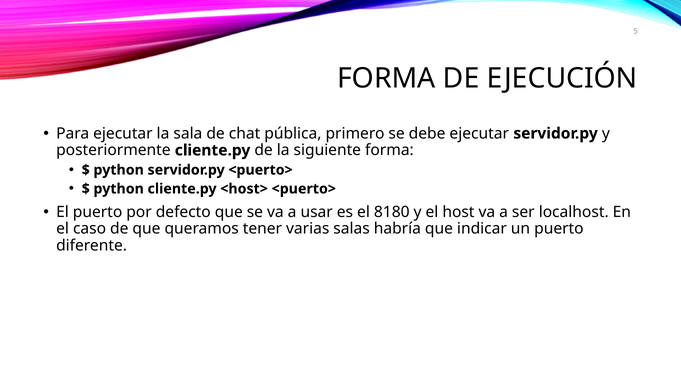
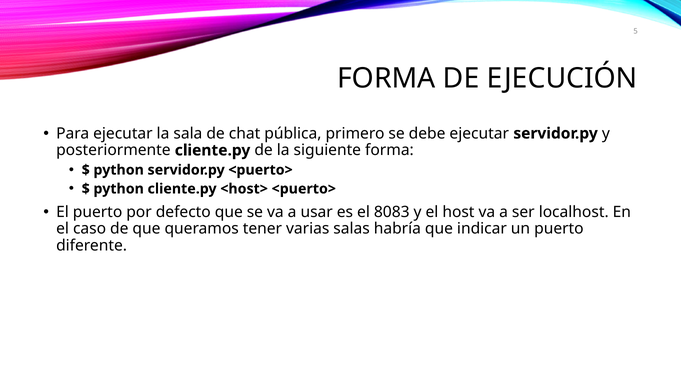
8180: 8180 -> 8083
